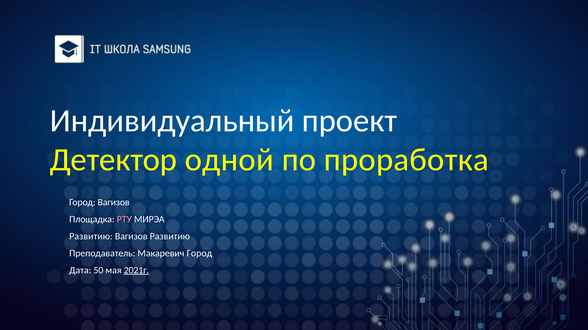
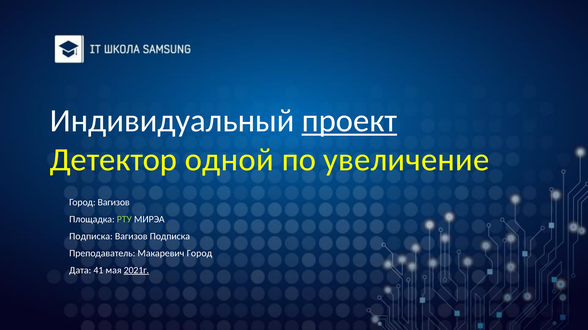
проект underline: none -> present
проработка: проработка -> увеличение
РТУ colour: pink -> light green
Развитию at (91, 237): Развитию -> Подписка
Вагизов Развитию: Развитию -> Подписка
50: 50 -> 41
